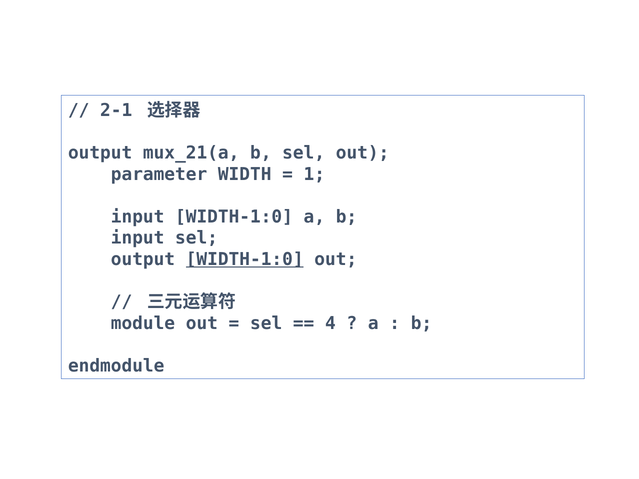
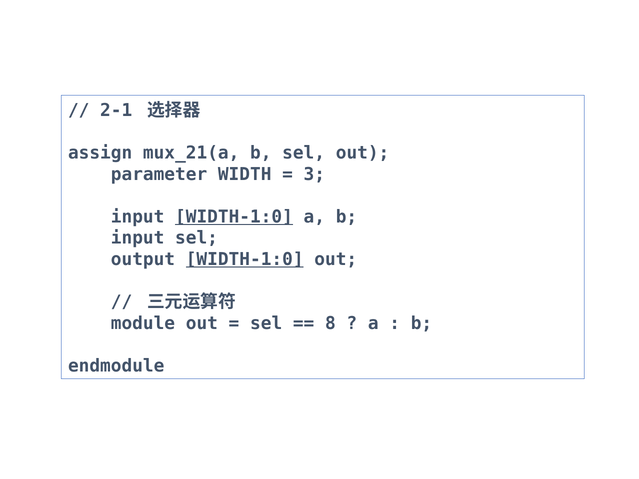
output at (100, 153): output -> assign
1: 1 -> 3
WIDTH-1:0 at (234, 217) underline: none -> present
4: 4 -> 8
